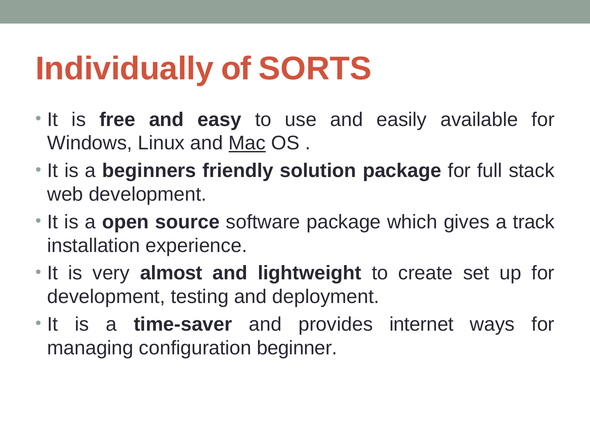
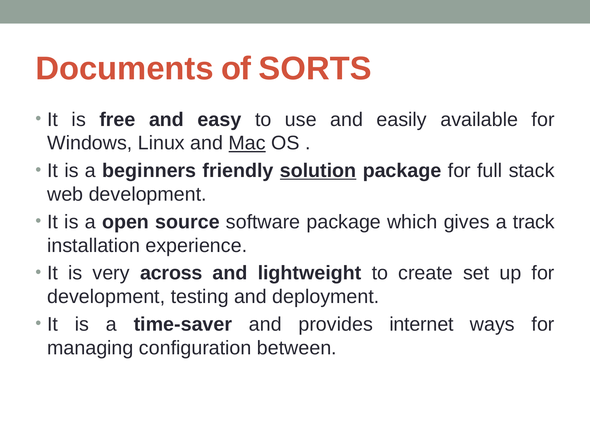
Individually: Individually -> Documents
solution underline: none -> present
almost: almost -> across
beginner: beginner -> between
